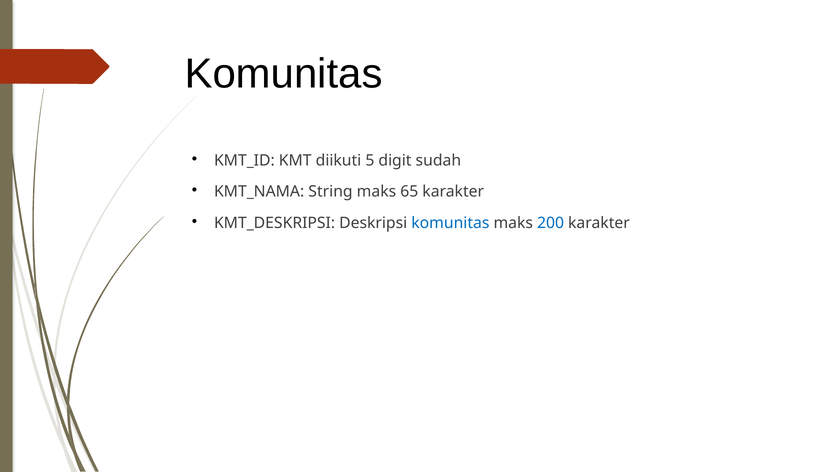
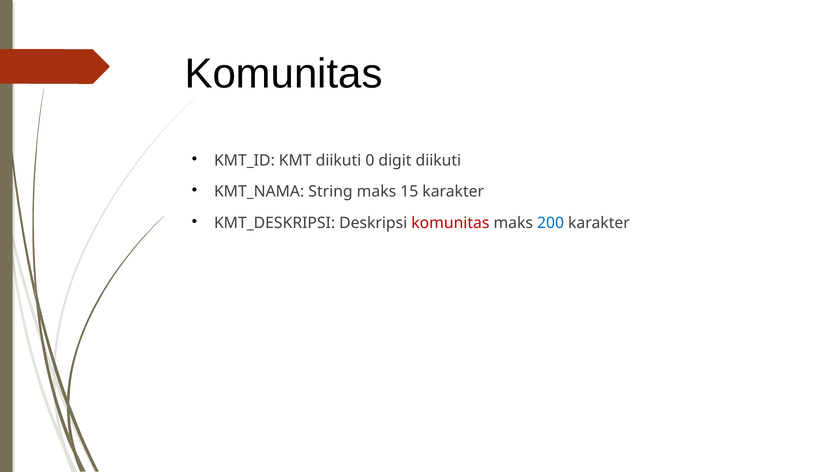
5: 5 -> 0
digit sudah: sudah -> diikuti
65: 65 -> 15
komunitas at (450, 223) colour: blue -> red
